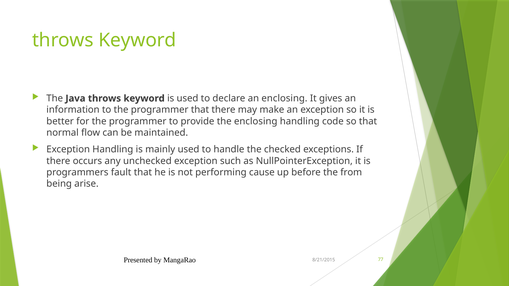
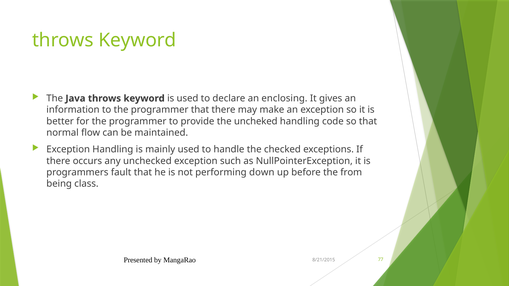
the enclosing: enclosing -> uncheked
cause: cause -> down
arise: arise -> class
